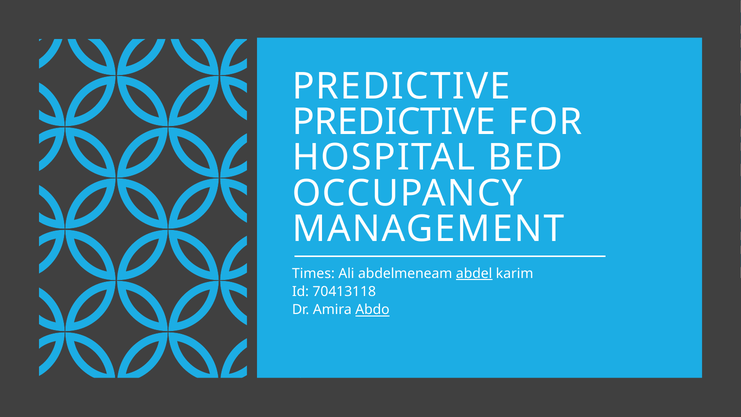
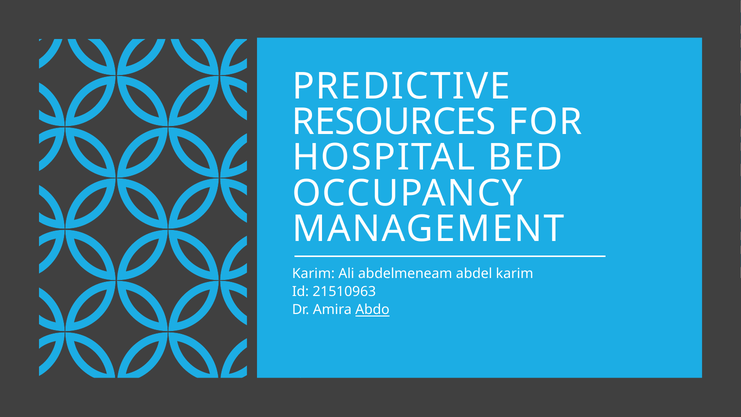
PREDICTIVE at (394, 122): PREDICTIVE -> RESOURCES
Times at (313, 273): Times -> Karim
abdel underline: present -> none
70413118: 70413118 -> 21510963
